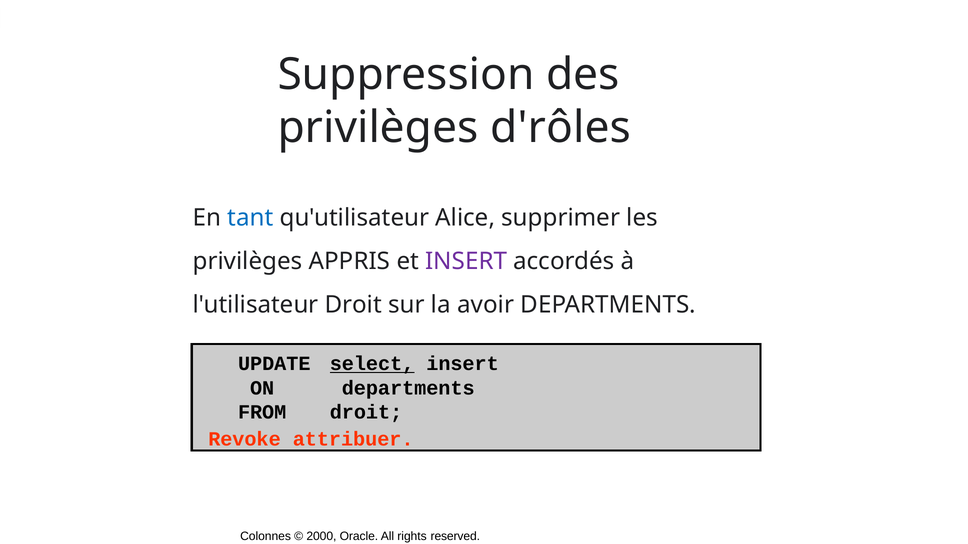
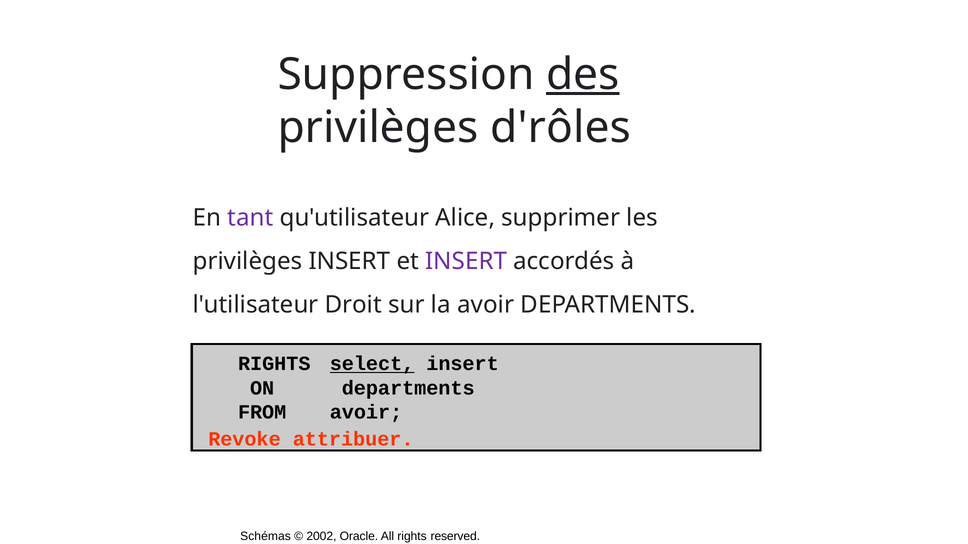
des underline: none -> present
tant colour: blue -> purple
privilèges APPRIS: APPRIS -> INSERT
UPDATE at (274, 364): UPDATE -> RIGHTS
droit at (366, 413): droit -> avoir
Colonnes: Colonnes -> Schémas
2000: 2000 -> 2002
